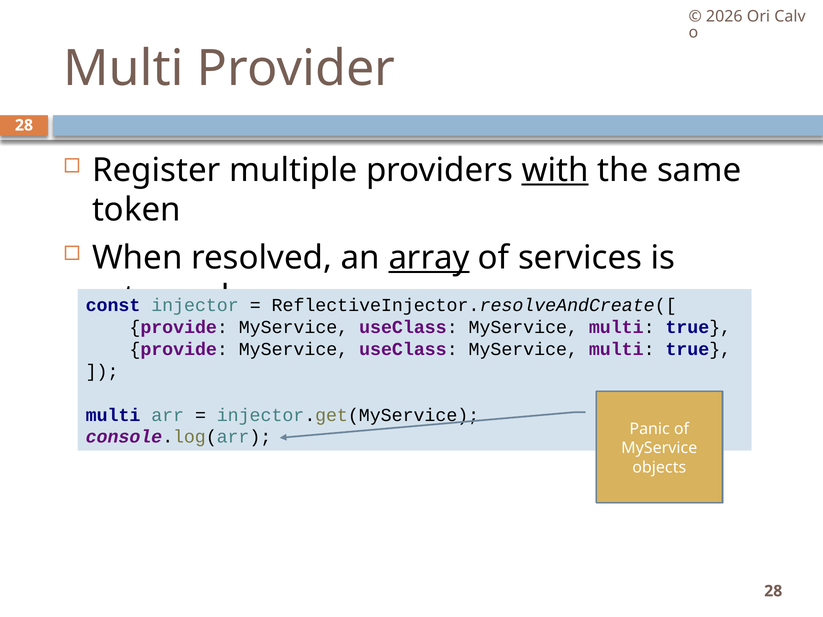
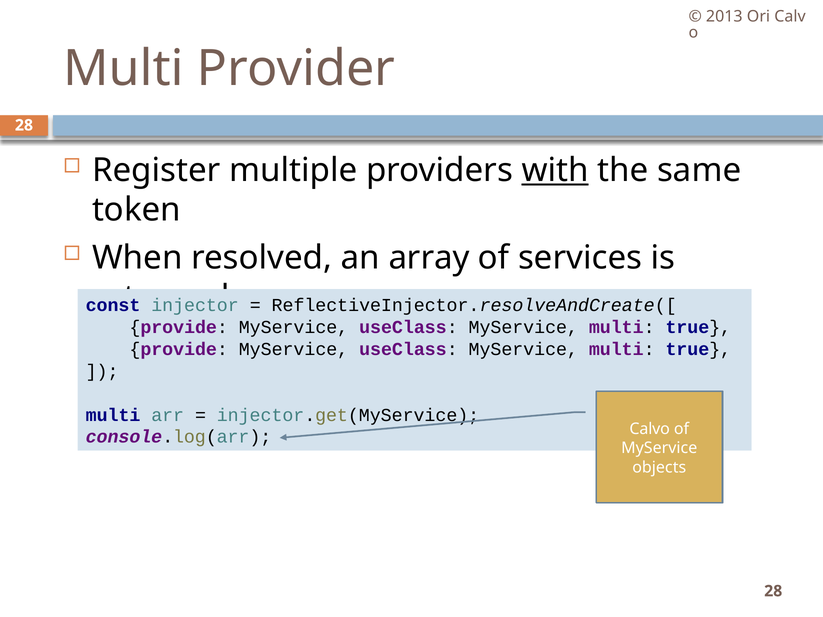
2026: 2026 -> 2013
array underline: present -> none
Panic: Panic -> Calvo
